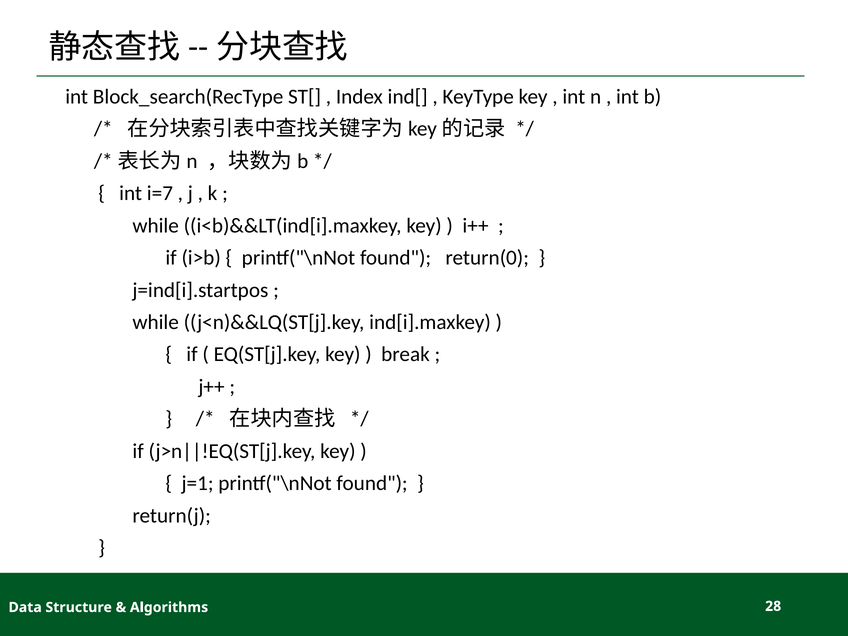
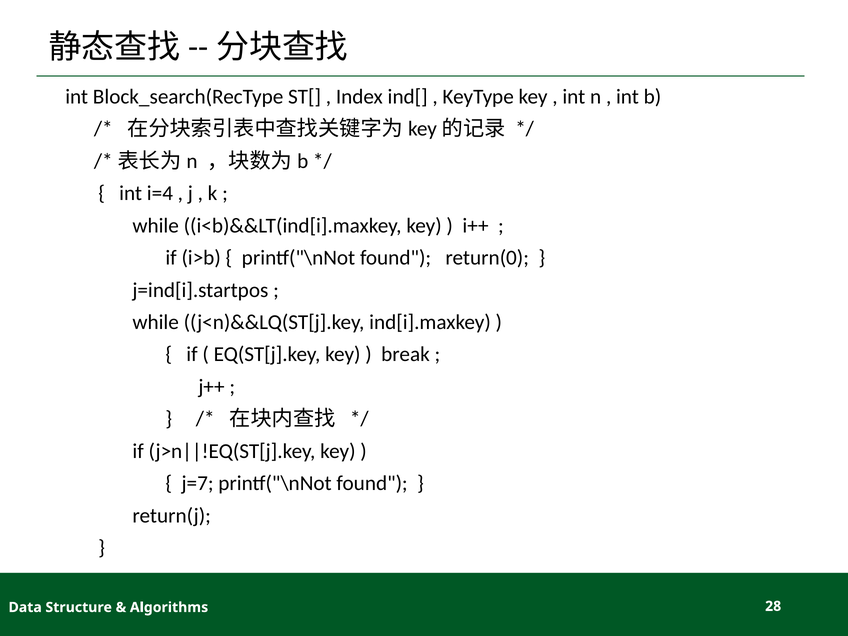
i=7: i=7 -> i=4
j=1: j=1 -> j=7
